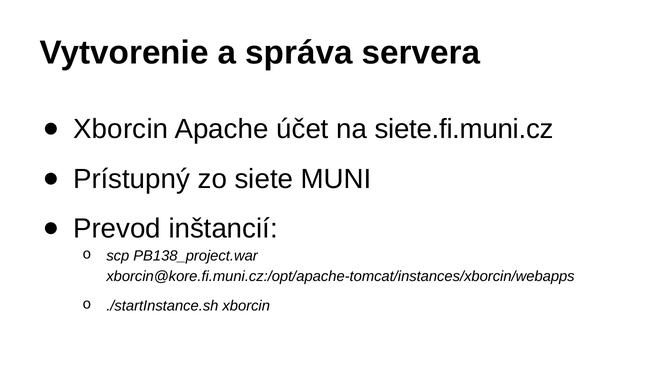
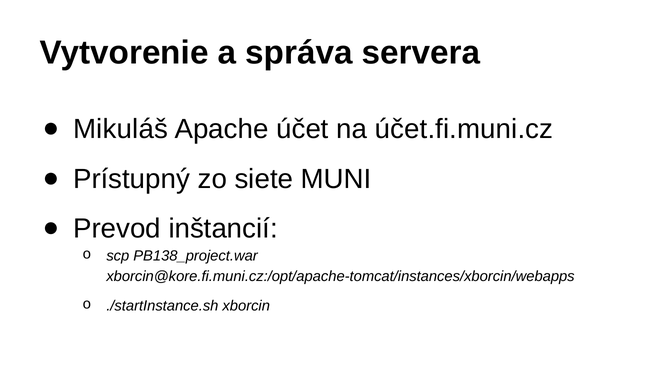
Xborcin at (121, 129): Xborcin -> Mikuláš
siete.fi.muni.cz: siete.fi.muni.cz -> účet.fi.muni.cz
